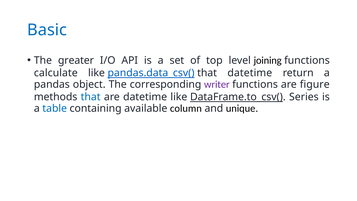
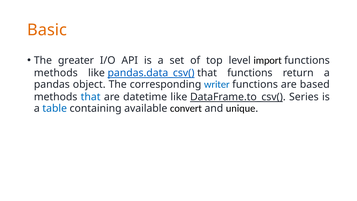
Basic colour: blue -> orange
joining: joining -> import
calculate at (56, 73): calculate -> methods
that datetime: datetime -> functions
writer colour: purple -> blue
figure: figure -> based
column: column -> convert
